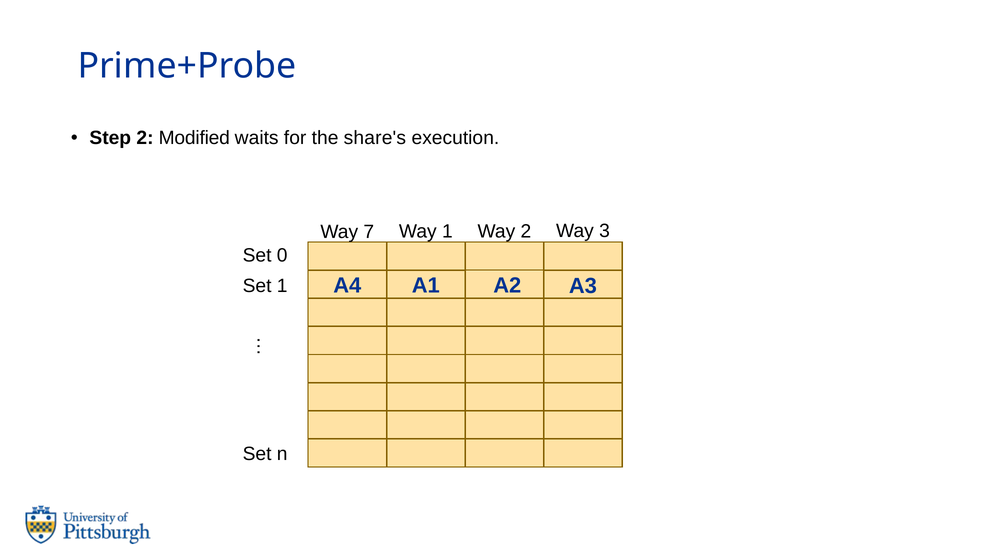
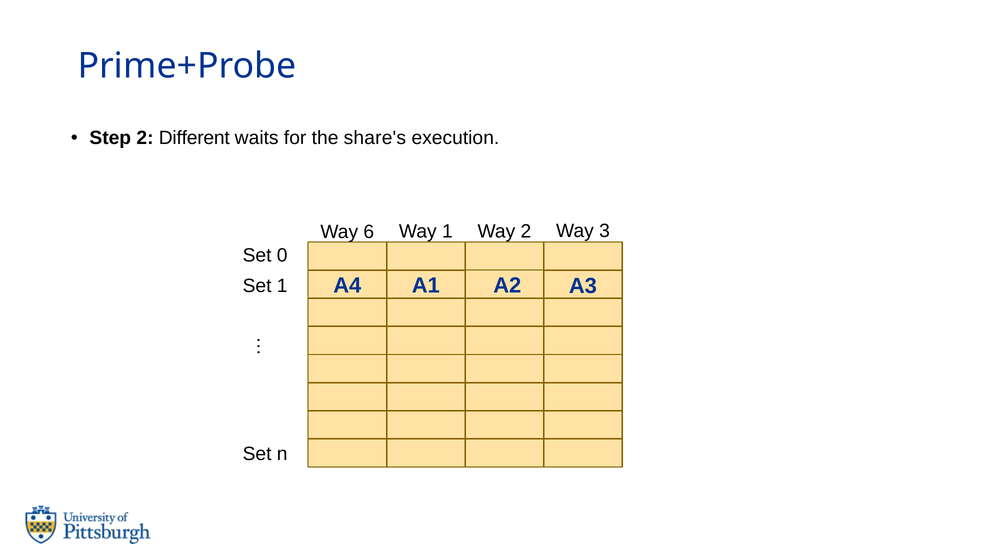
Modified: Modified -> Different
7: 7 -> 6
